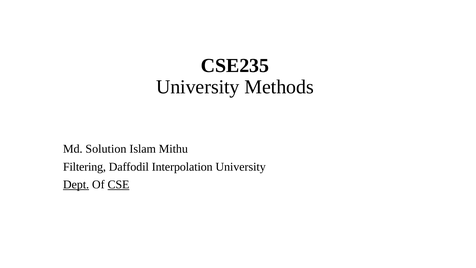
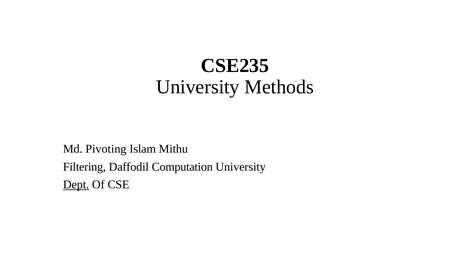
Solution: Solution -> Pivoting
Interpolation: Interpolation -> Computation
CSE underline: present -> none
